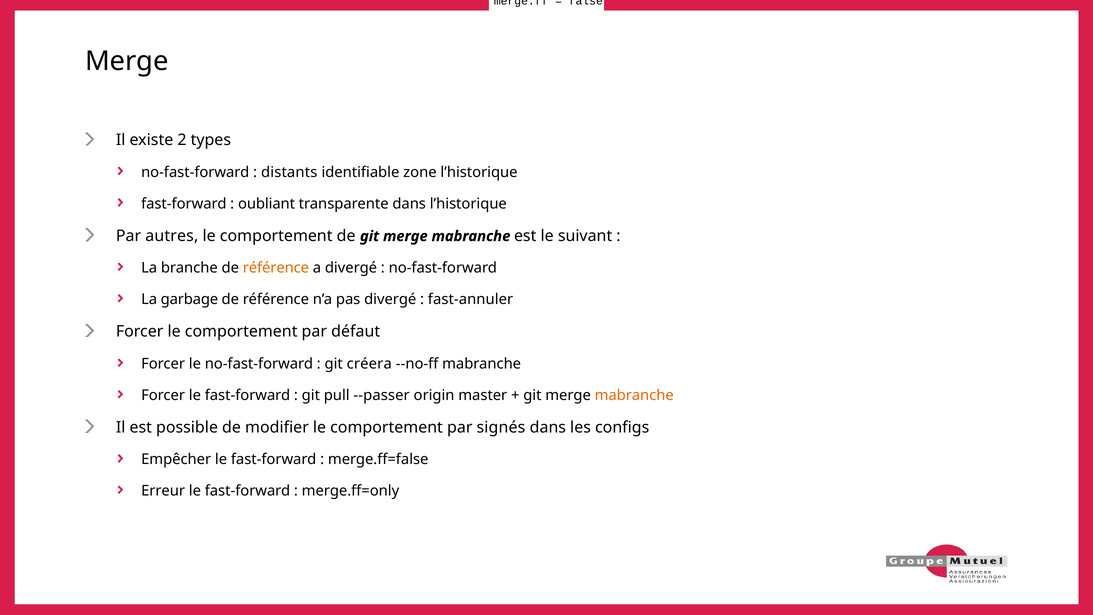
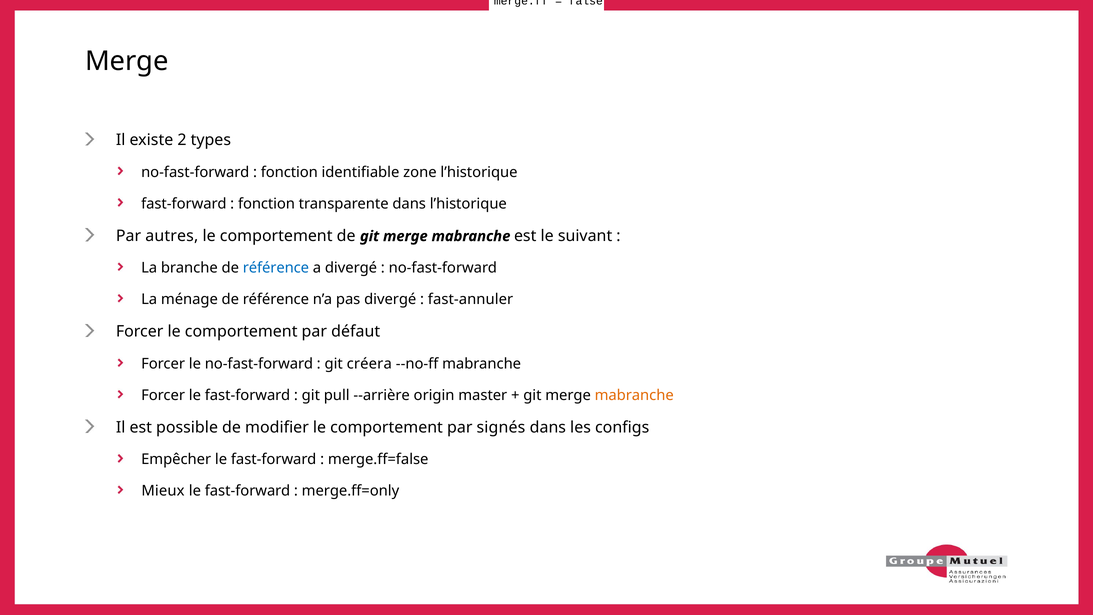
distants at (289, 172): distants -> fonction
oubliant at (267, 204): oubliant -> fonction
référence at (276, 268) colour: orange -> blue
garbage: garbage -> ménage
--passer: --passer -> --arrière
Erreur: Erreur -> Mieux
